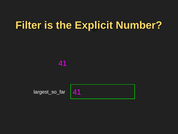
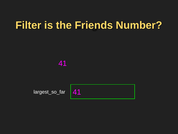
Explicit: Explicit -> Friends
